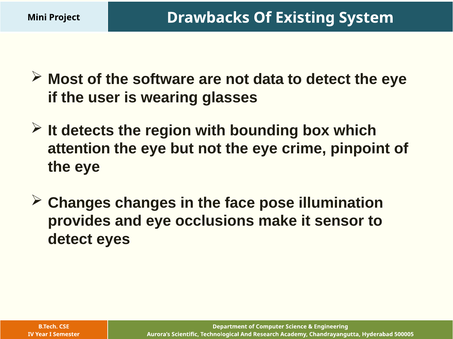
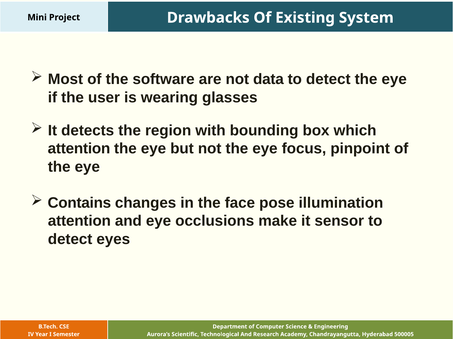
crime: crime -> focus
Changes at (79, 203): Changes -> Contains
provides at (79, 221): provides -> attention
